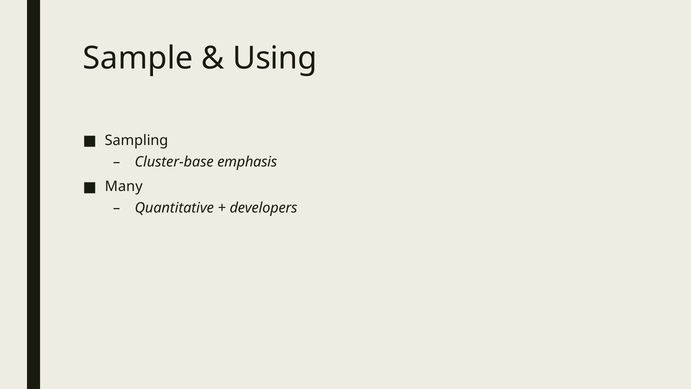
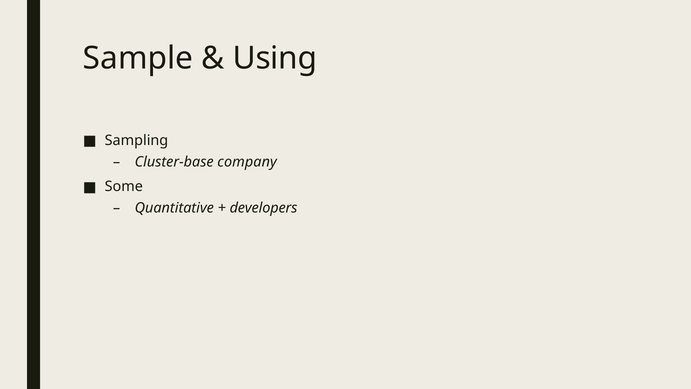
emphasis: emphasis -> company
Many: Many -> Some
